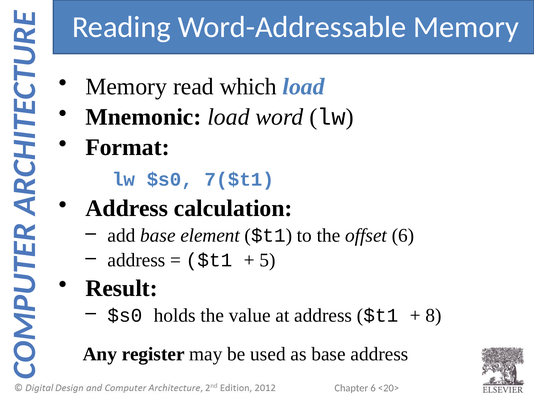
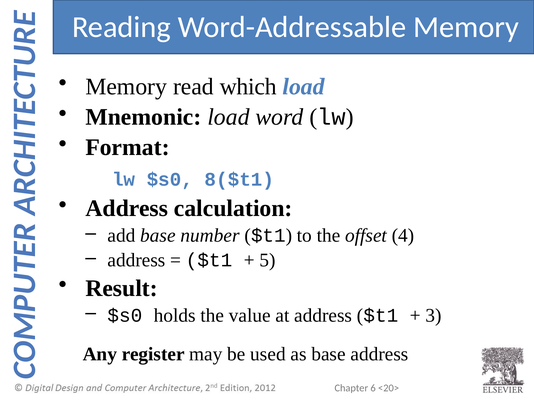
7($t1: 7($t1 -> 8($t1
element: element -> number
offset 6: 6 -> 4
8: 8 -> 3
